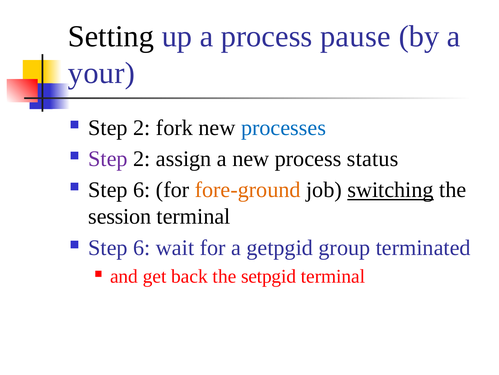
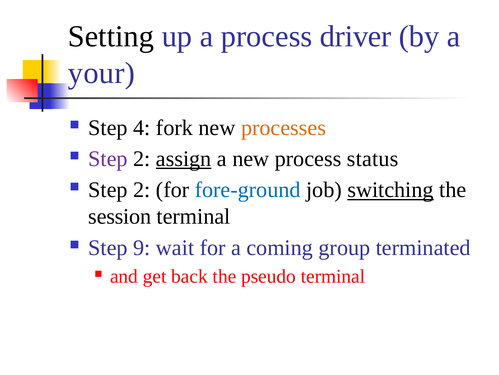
pause: pause -> driver
2 at (142, 127): 2 -> 4
processes colour: blue -> orange
assign underline: none -> present
6 at (142, 190): 6 -> 2
fore-ground colour: orange -> blue
6 at (142, 247): 6 -> 9
getpgid: getpgid -> coming
setpgid: setpgid -> pseudo
